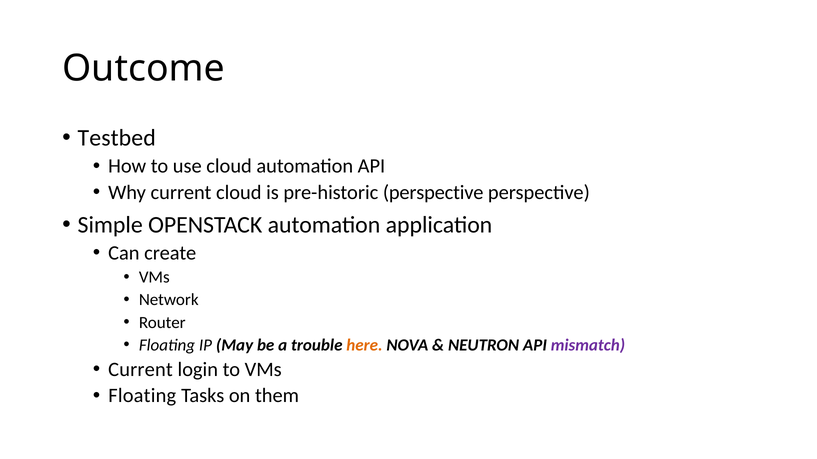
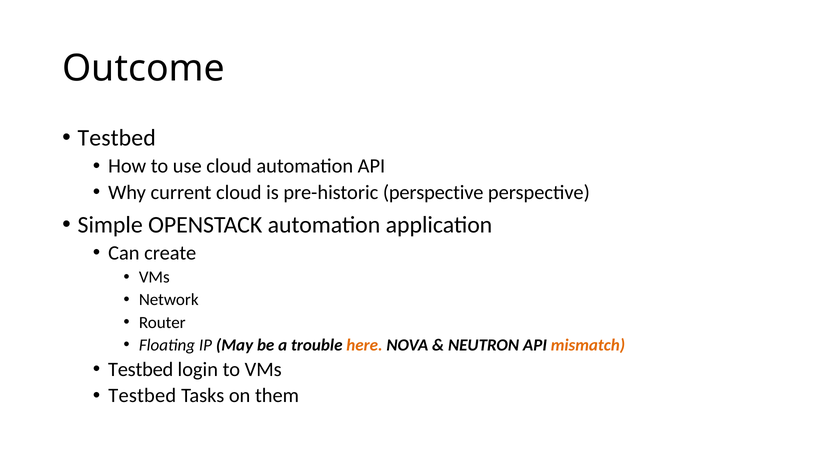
mismatch colour: purple -> orange
Current at (141, 370): Current -> Testbed
Floating at (142, 396): Floating -> Testbed
